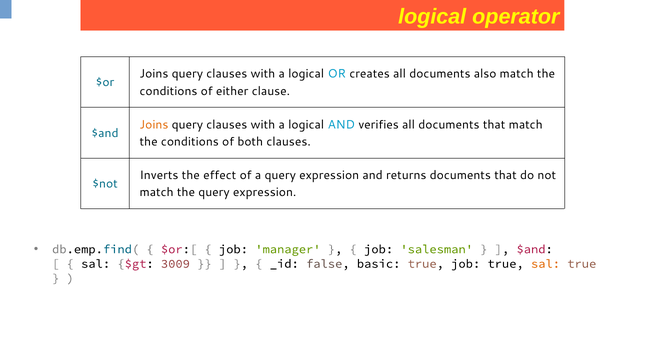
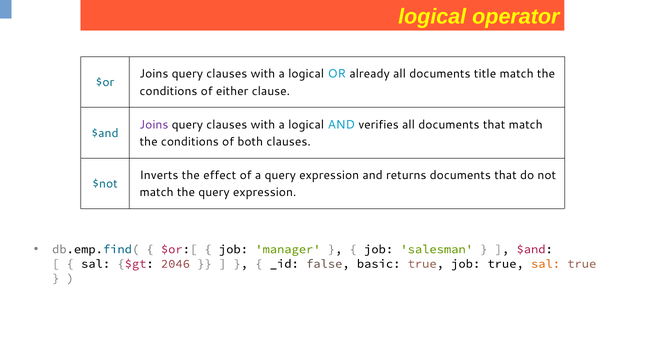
creates: creates -> already
also: also -> title
Joins at (154, 125) colour: orange -> purple
3009: 3009 -> 2046
